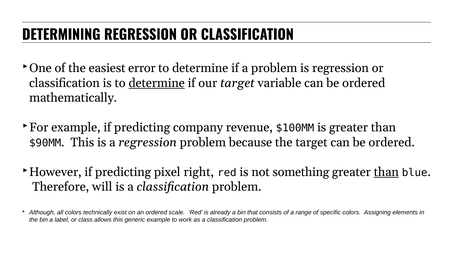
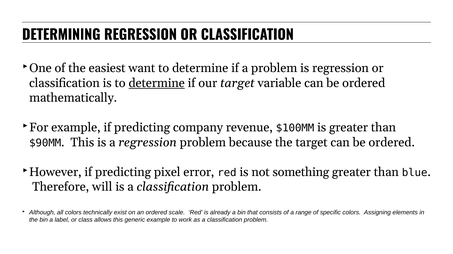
error: error -> want
right: right -> error
than at (386, 172) underline: present -> none
